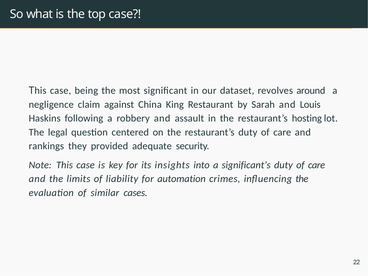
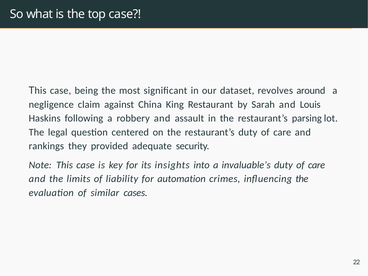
hosting: hosting -> parsing
significant’s: significant’s -> invaluable’s
